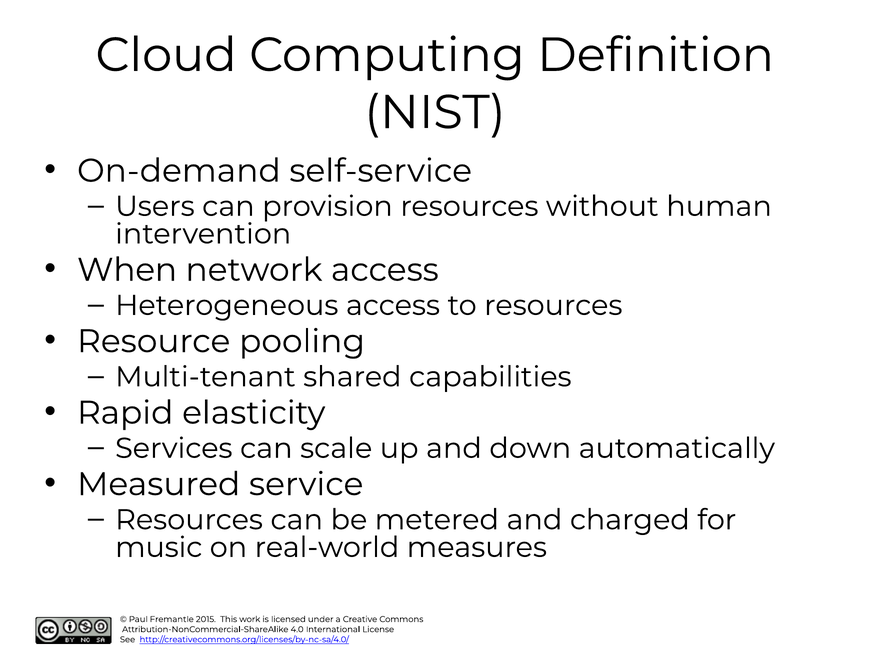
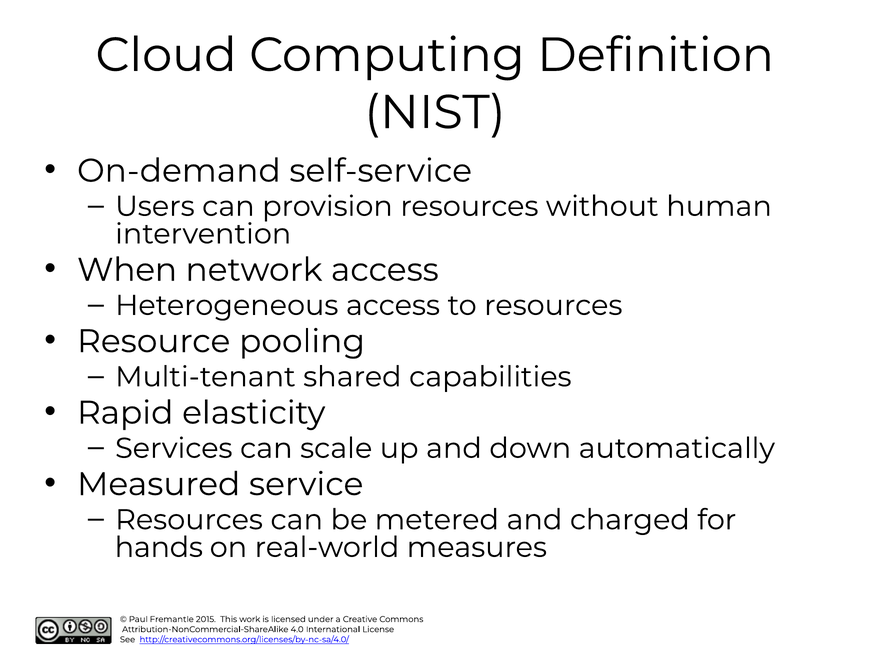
music: music -> hands
